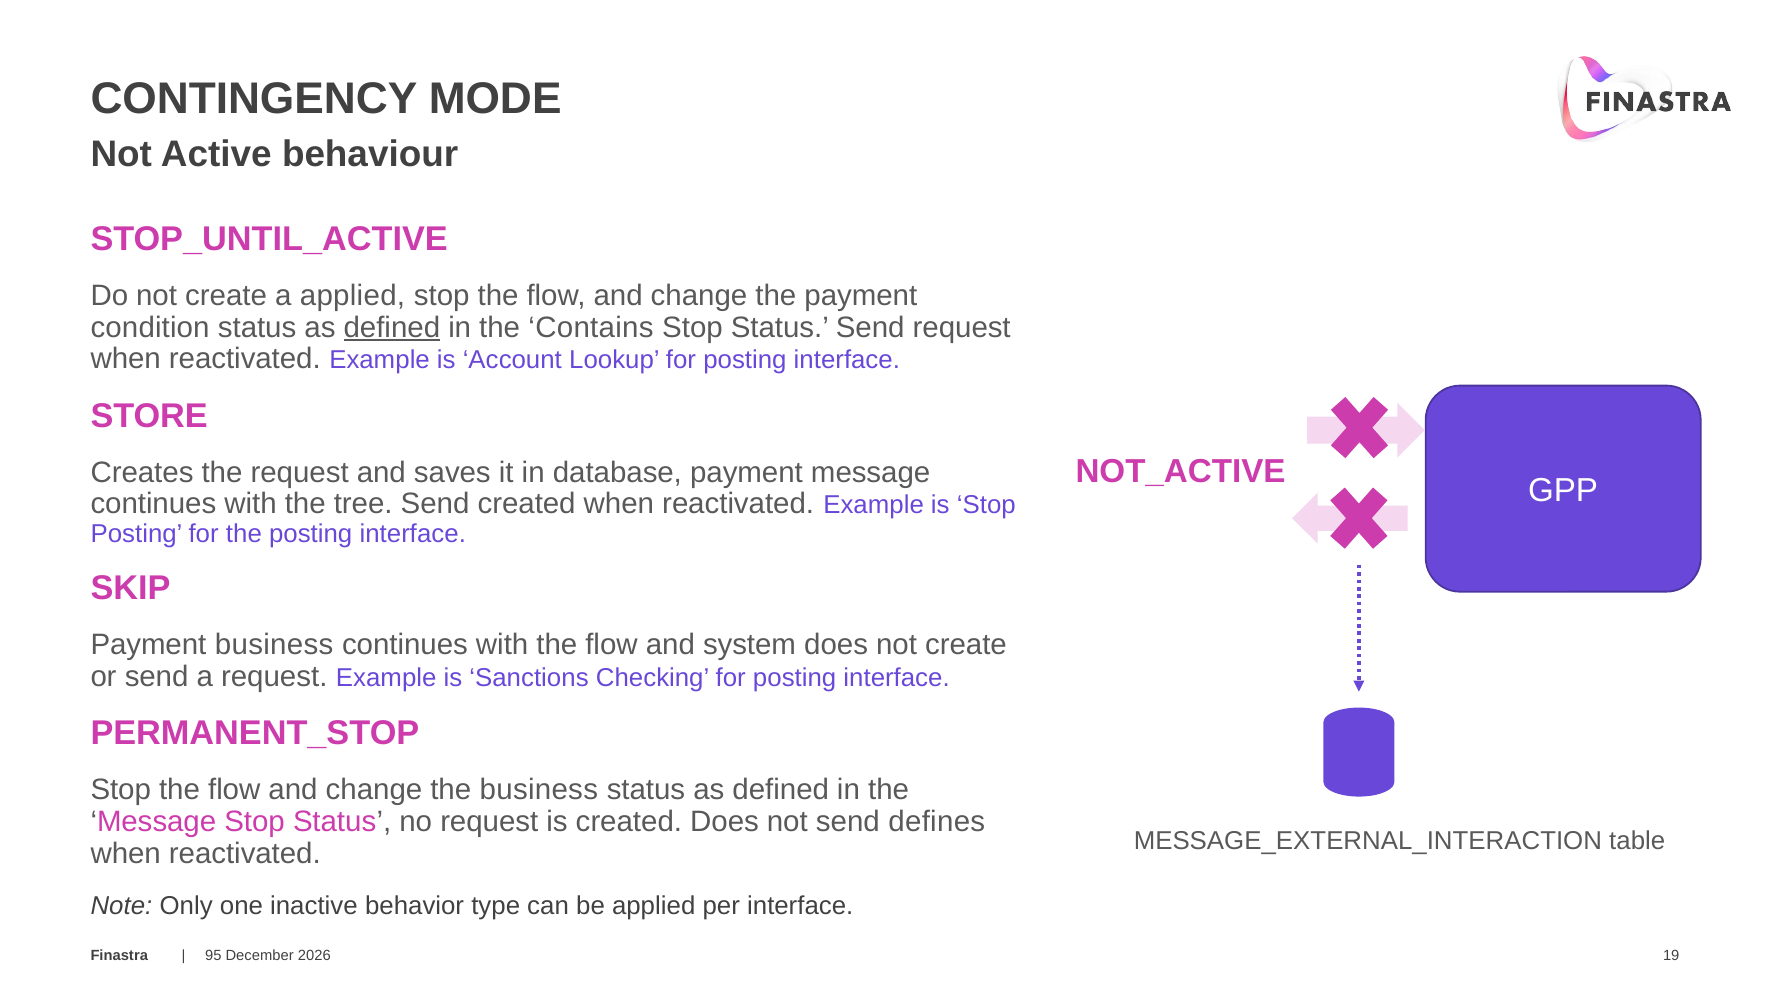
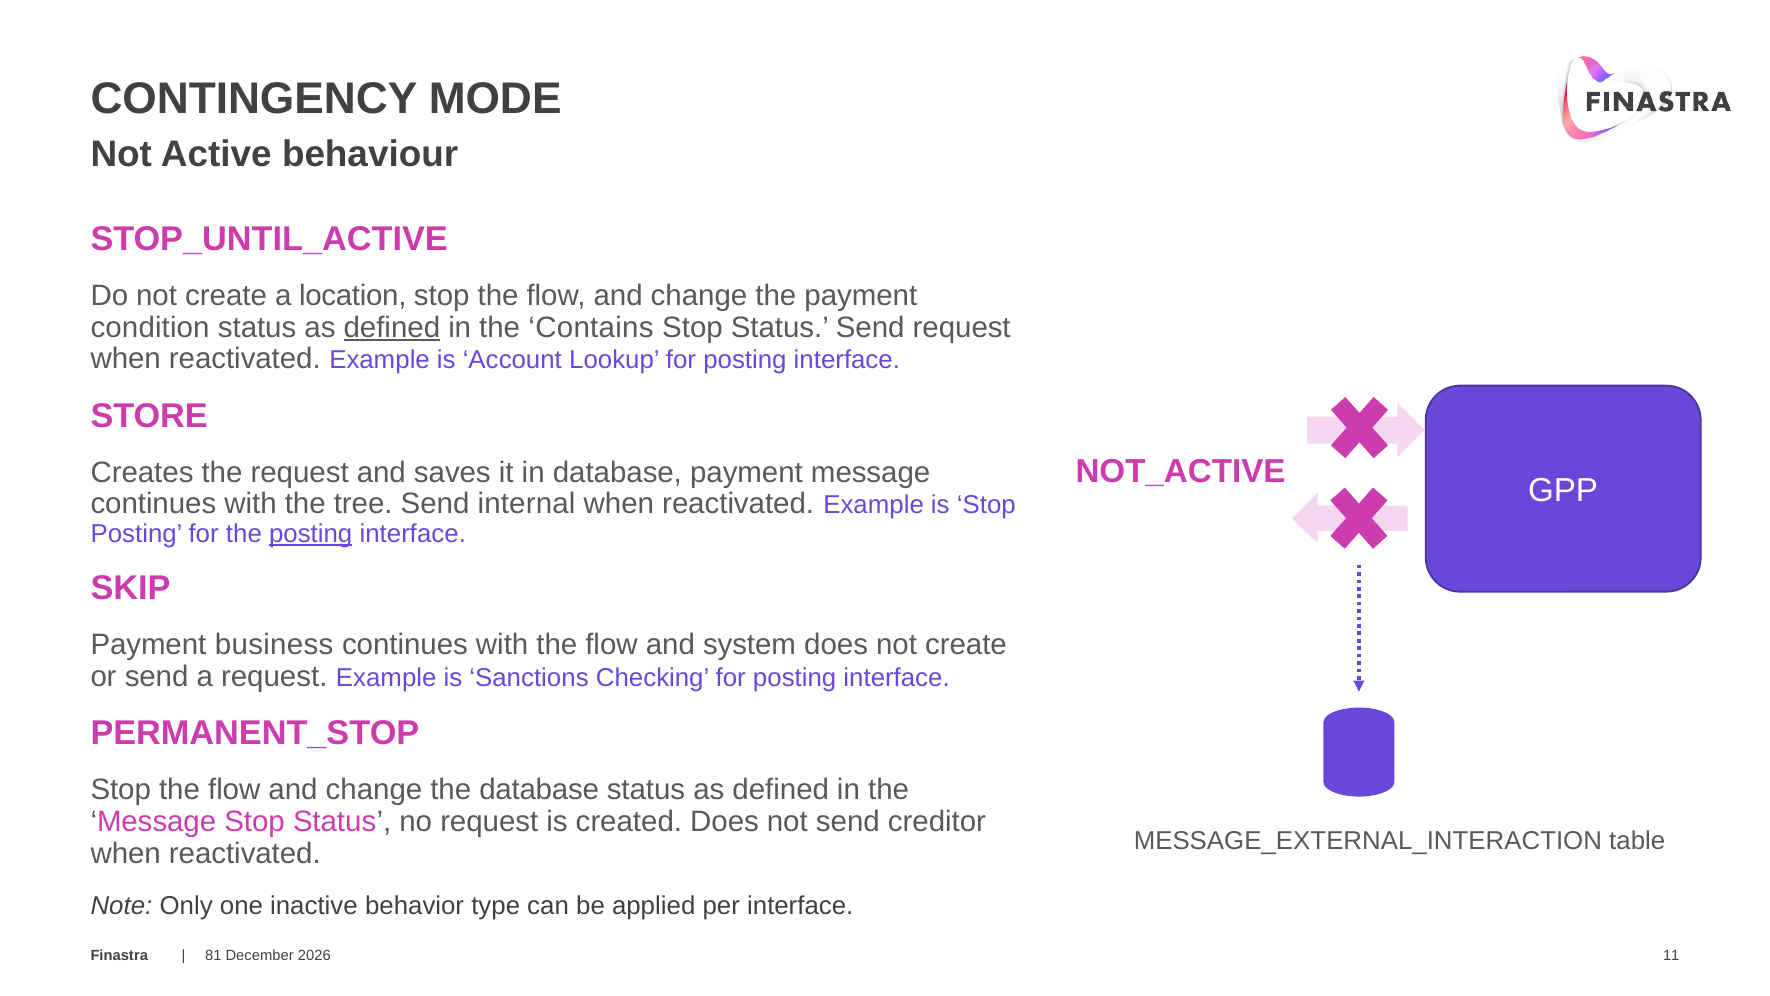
a applied: applied -> location
Send created: created -> internal
posting at (311, 534) underline: none -> present
the business: business -> database
defines: defines -> creditor
95: 95 -> 81
19: 19 -> 11
